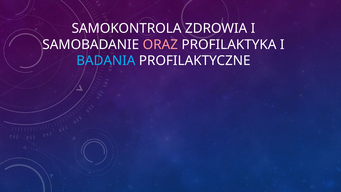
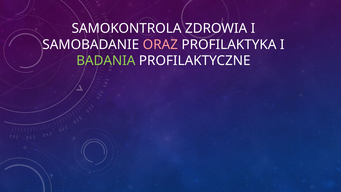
BADANIA colour: light blue -> light green
